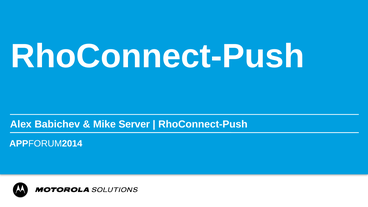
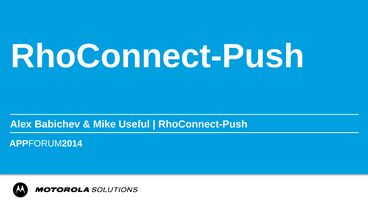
Server: Server -> Useful
